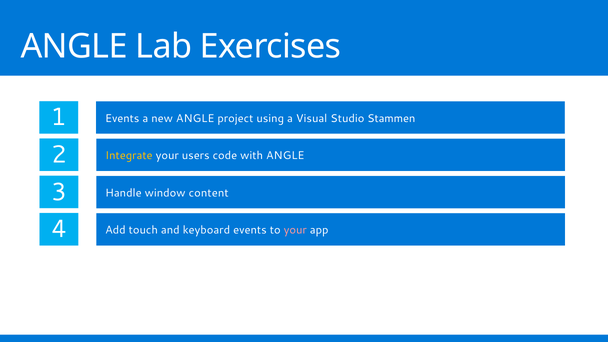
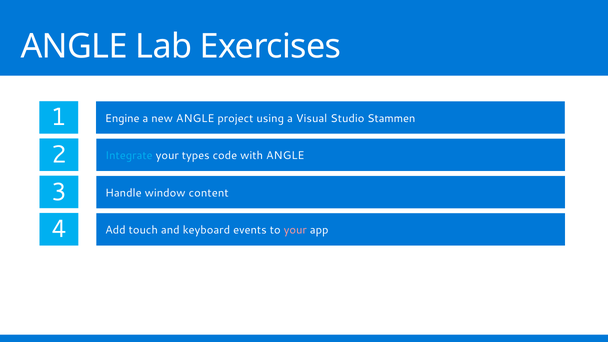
Events at (122, 118): Events -> Engine
Integrate colour: yellow -> light blue
users: users -> types
